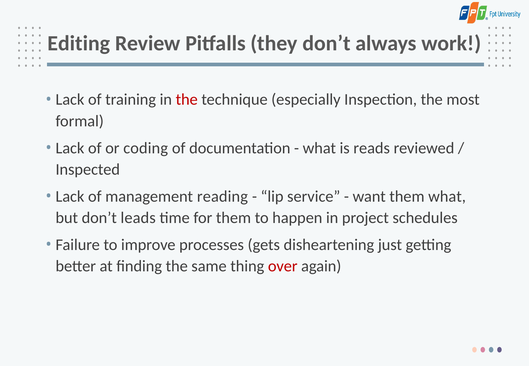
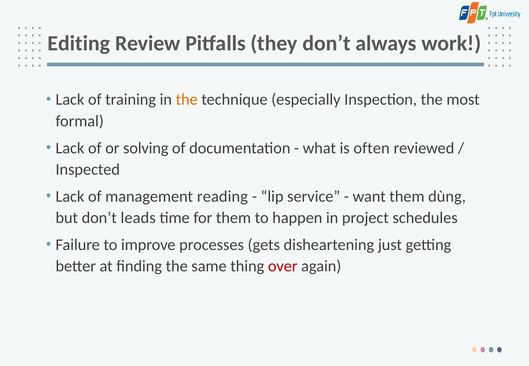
the at (187, 100) colour: red -> orange
coding: coding -> solving
reads: reads -> often
them what: what -> dùng
